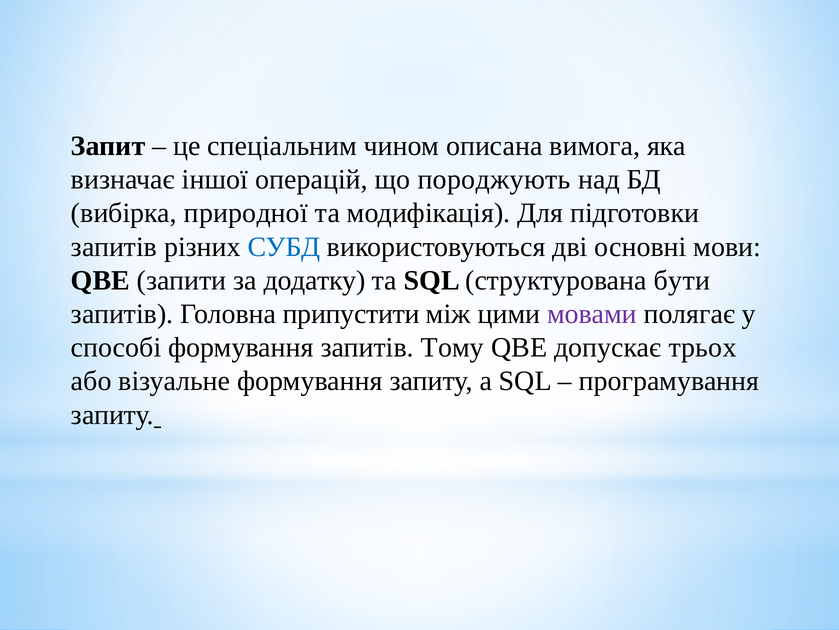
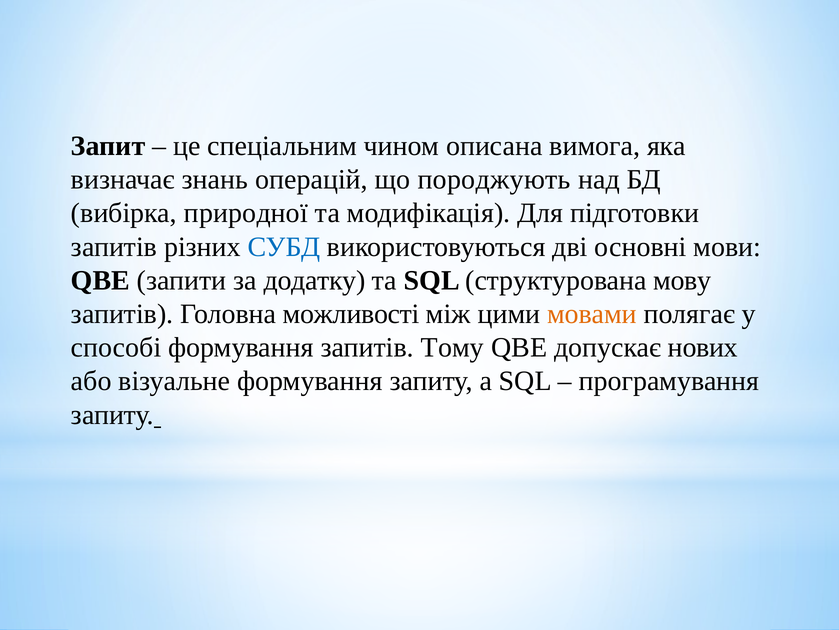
іншої: іншої -> знань
бути: бути -> мову
припустити: припустити -> можливості
мовами colour: purple -> orange
трьох: трьох -> нових
